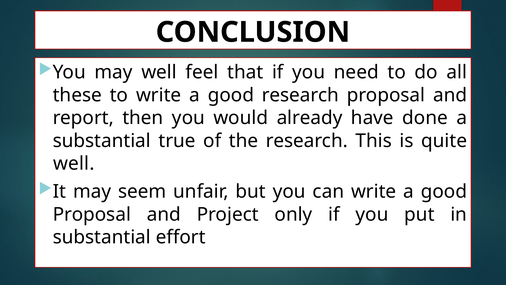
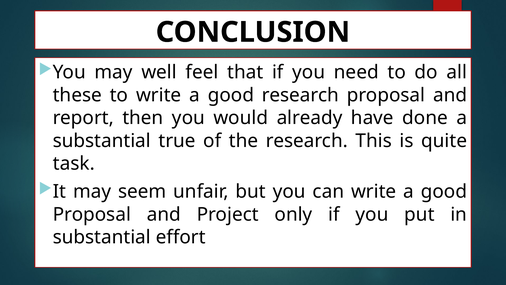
well at (74, 163): well -> task
